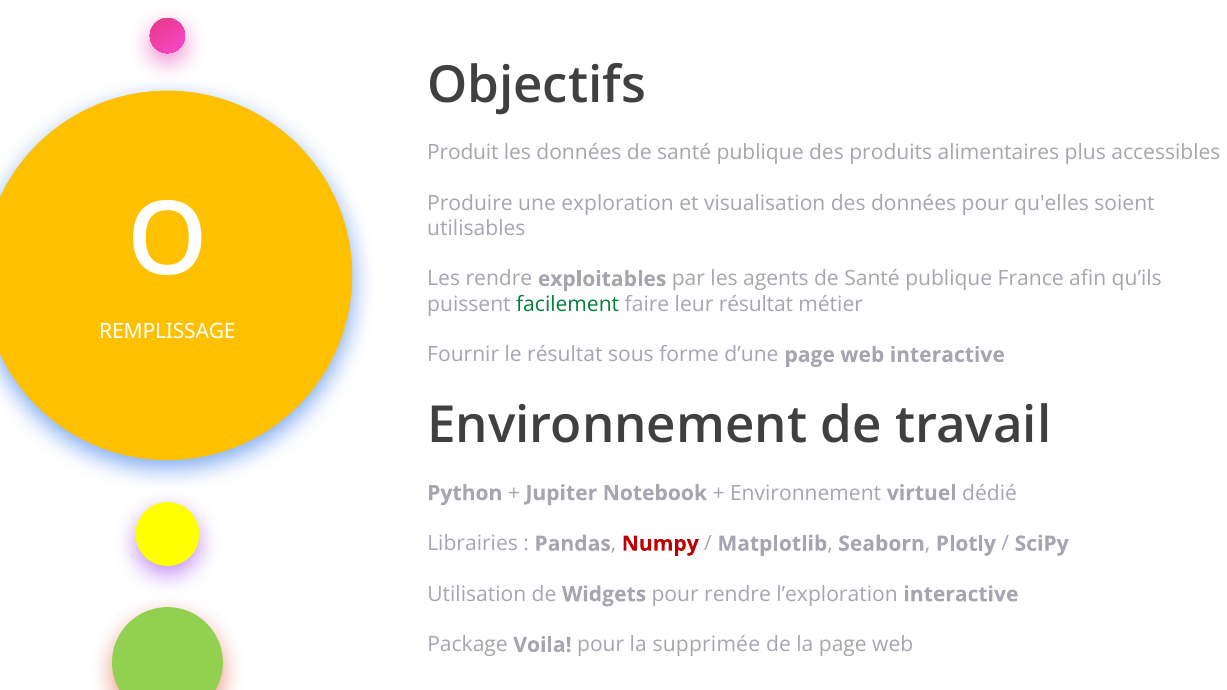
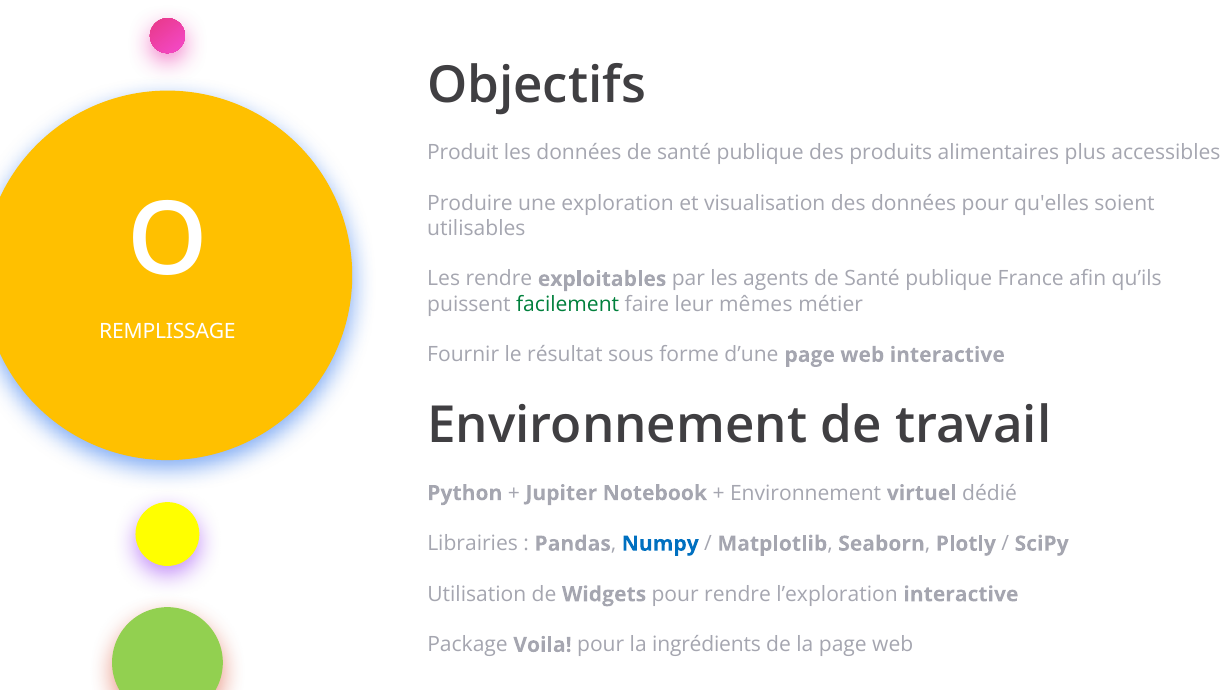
leur résultat: résultat -> mêmes
Numpy colour: red -> blue
supprimée: supprimée -> ingrédients
